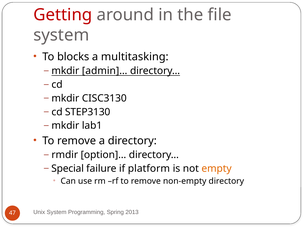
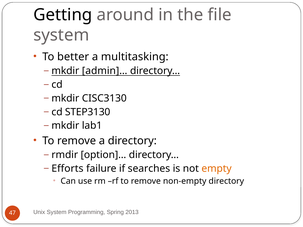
Getting colour: red -> black
blocks: blocks -> better
Special: Special -> Efforts
platform: platform -> searches
